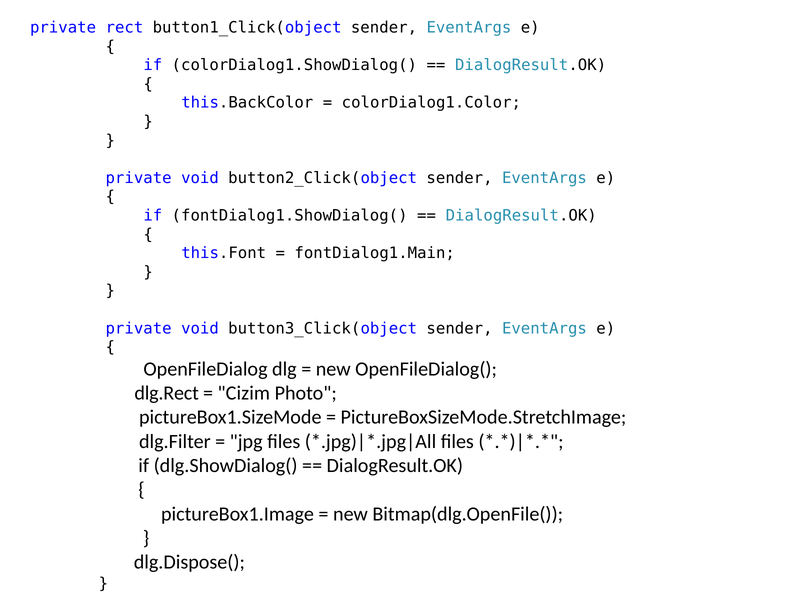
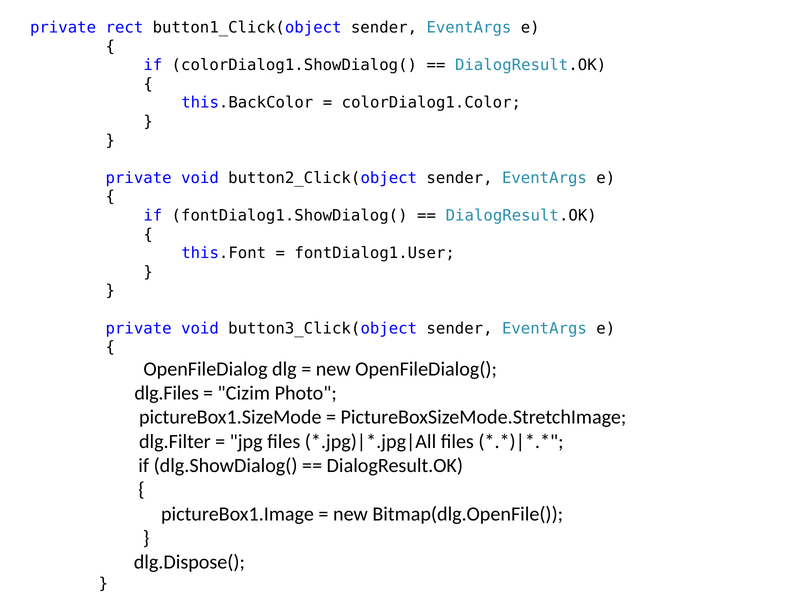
fontDialog1.Main: fontDialog1.Main -> fontDialog1.User
dlg.Rect: dlg.Rect -> dlg.Files
